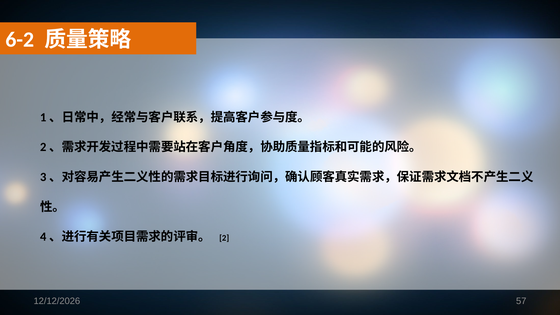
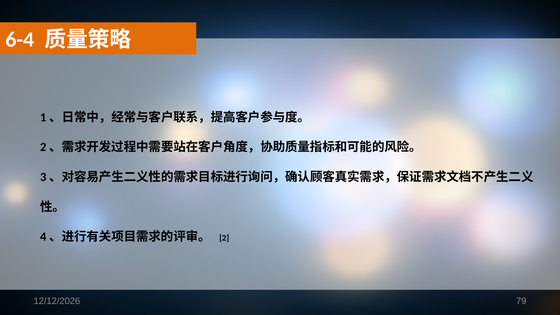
6-2: 6-2 -> 6-4
57: 57 -> 79
